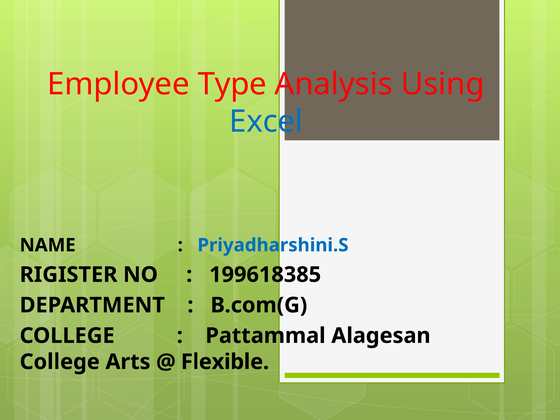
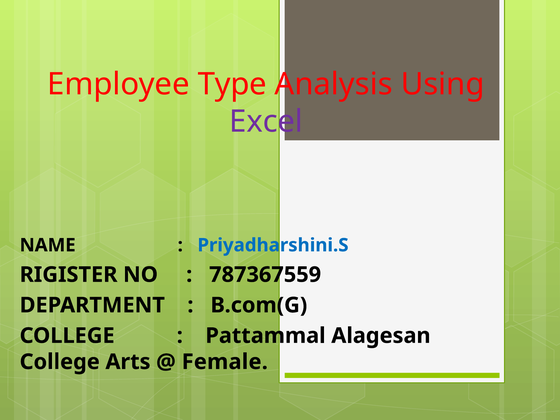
Excel colour: blue -> purple
199618385: 199618385 -> 787367559
Flexible: Flexible -> Female
